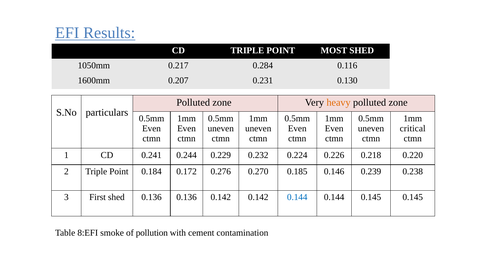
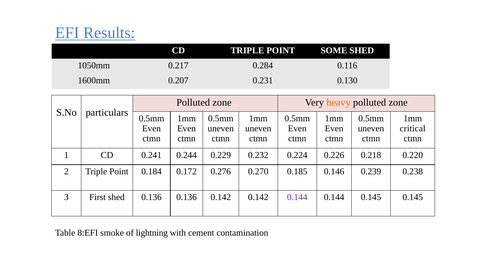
MOST: MOST -> SOME
0.144 at (297, 197) colour: blue -> purple
pollution: pollution -> lightning
